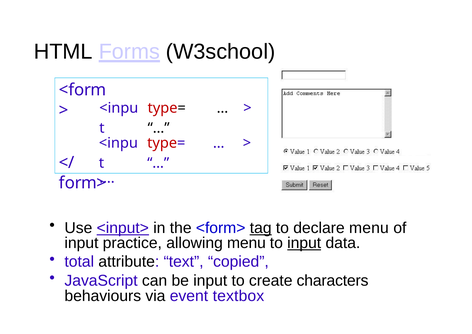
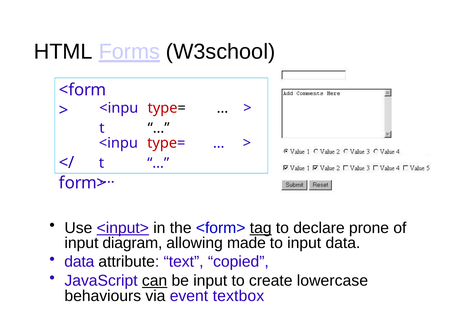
declare menu: menu -> prone
practice: practice -> diagram
allowing menu: menu -> made
input at (304, 243) underline: present -> none
total at (79, 262): total -> data
can underline: none -> present
characters: characters -> lowercase
